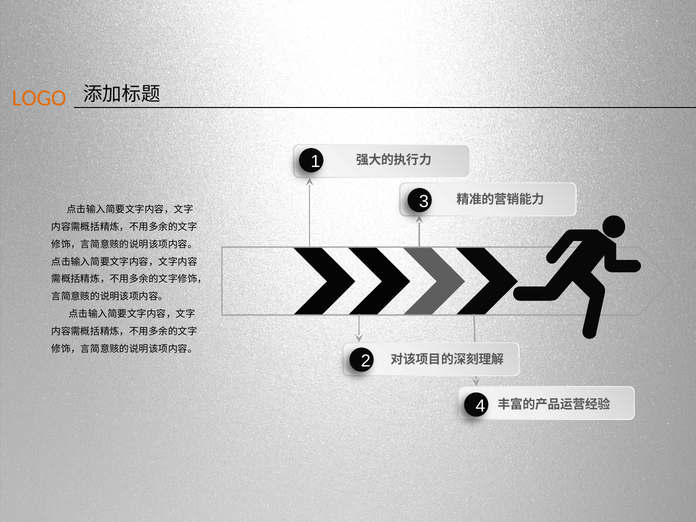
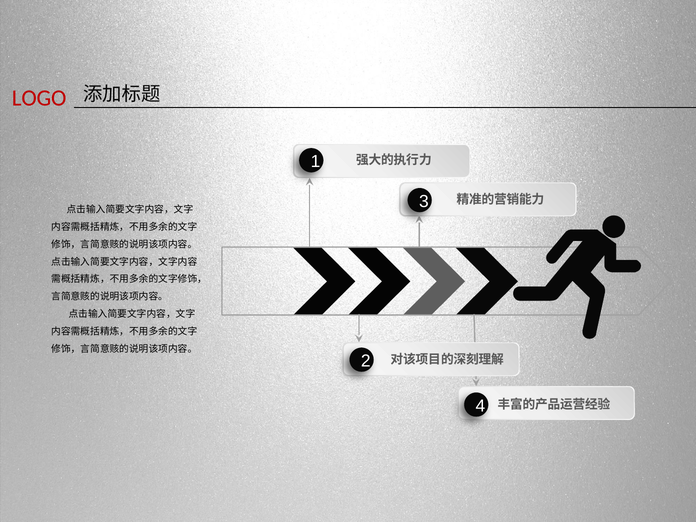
LOGO colour: orange -> red
